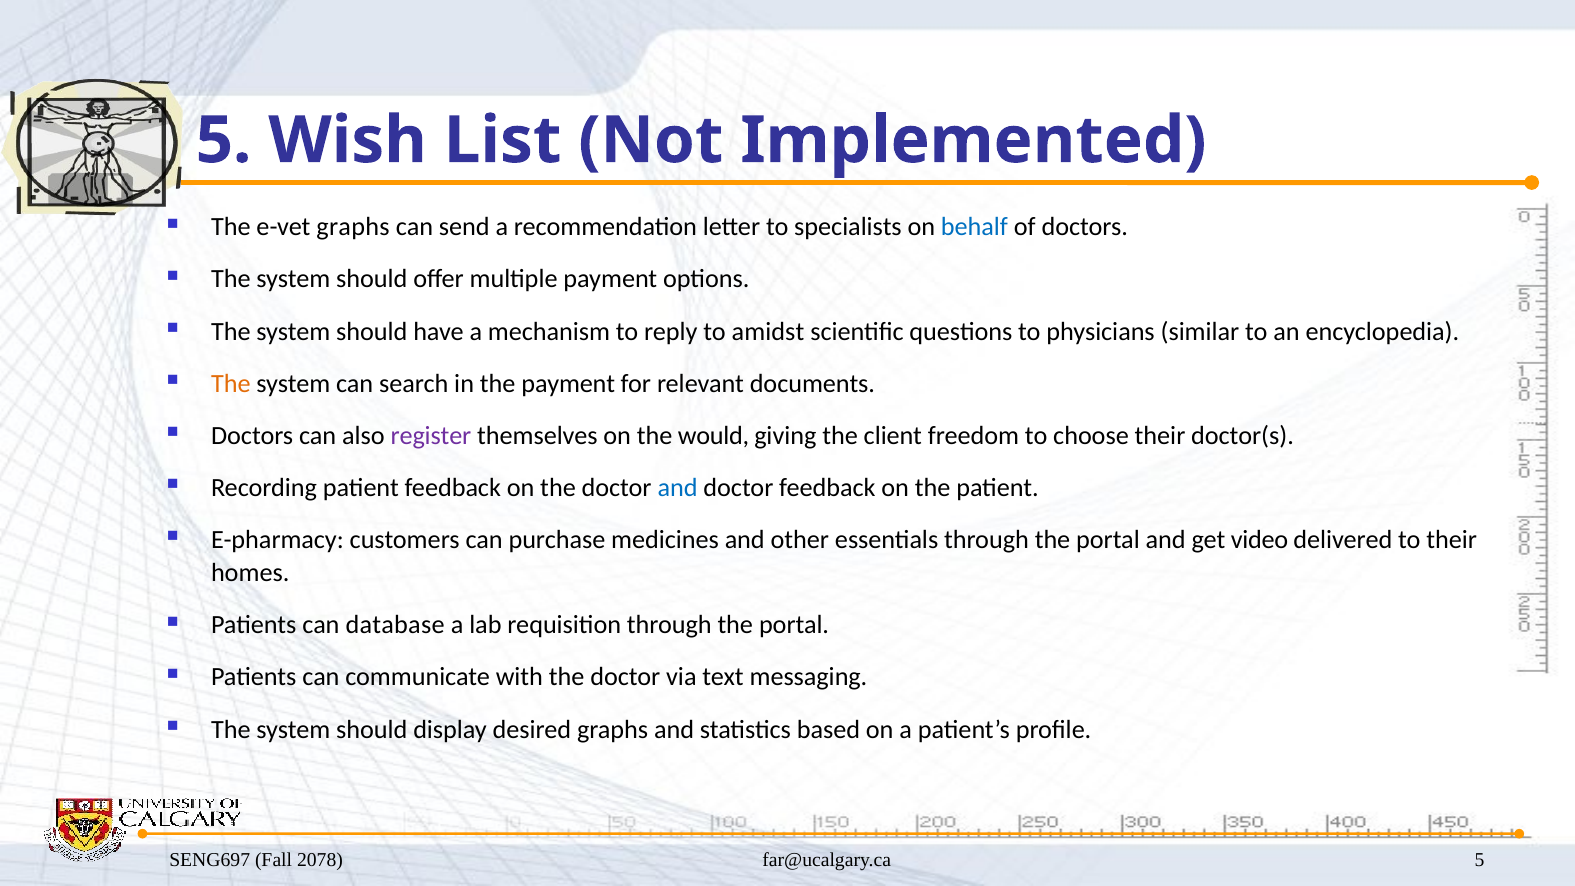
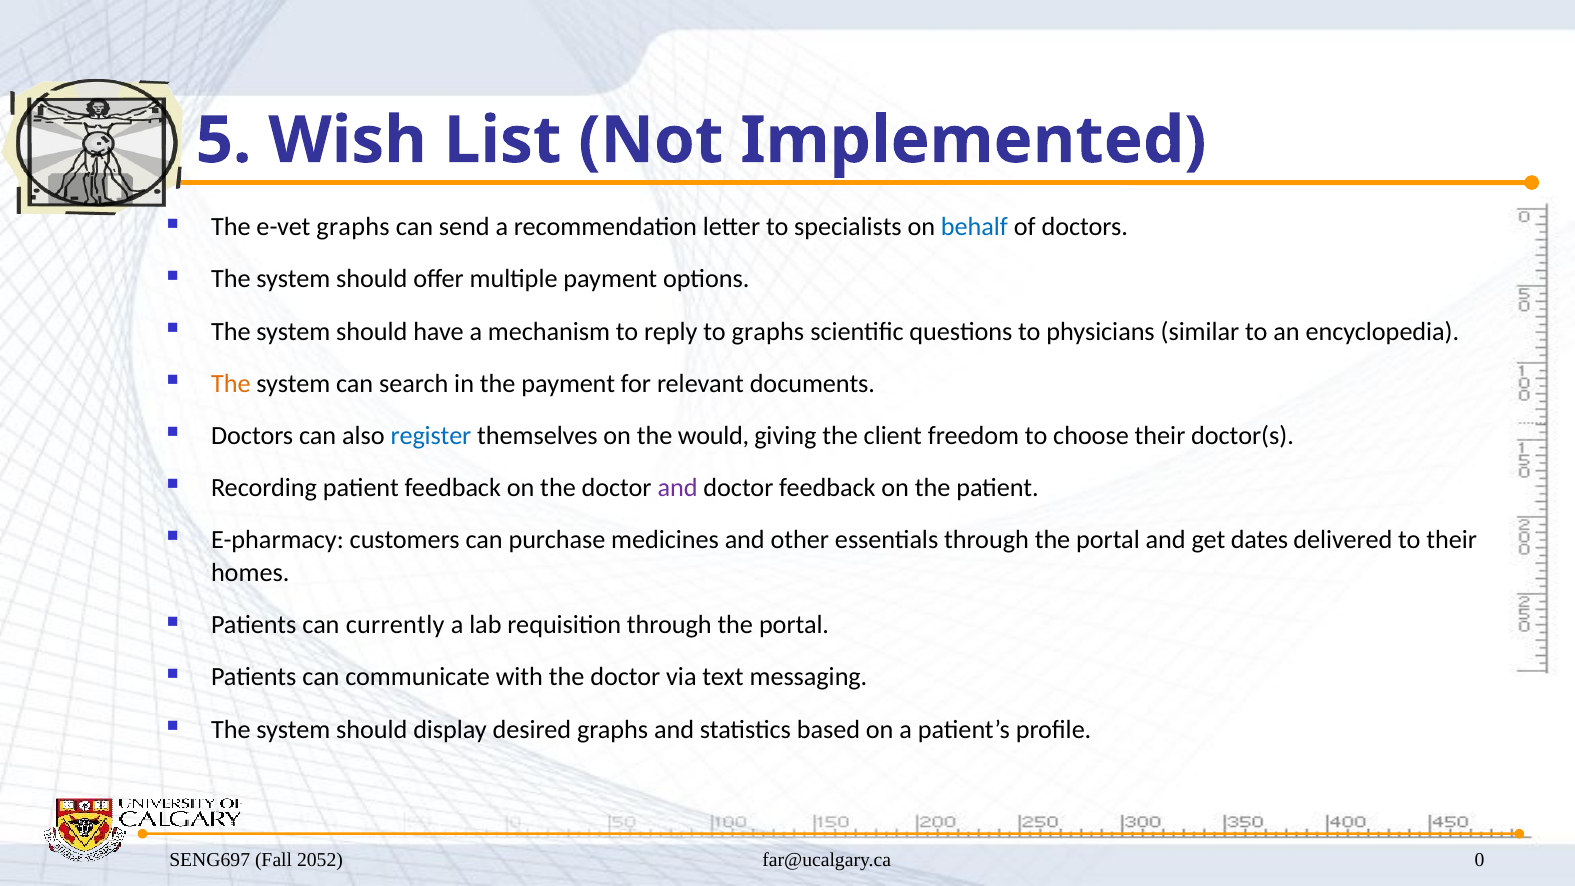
to amidst: amidst -> graphs
register colour: purple -> blue
and at (678, 487) colour: blue -> purple
video: video -> dates
database: database -> currently
2078: 2078 -> 2052
far@ucalgary.ca 5: 5 -> 0
